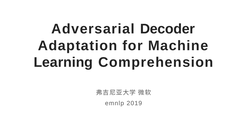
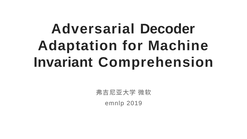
Learning: Learning -> Invariant
